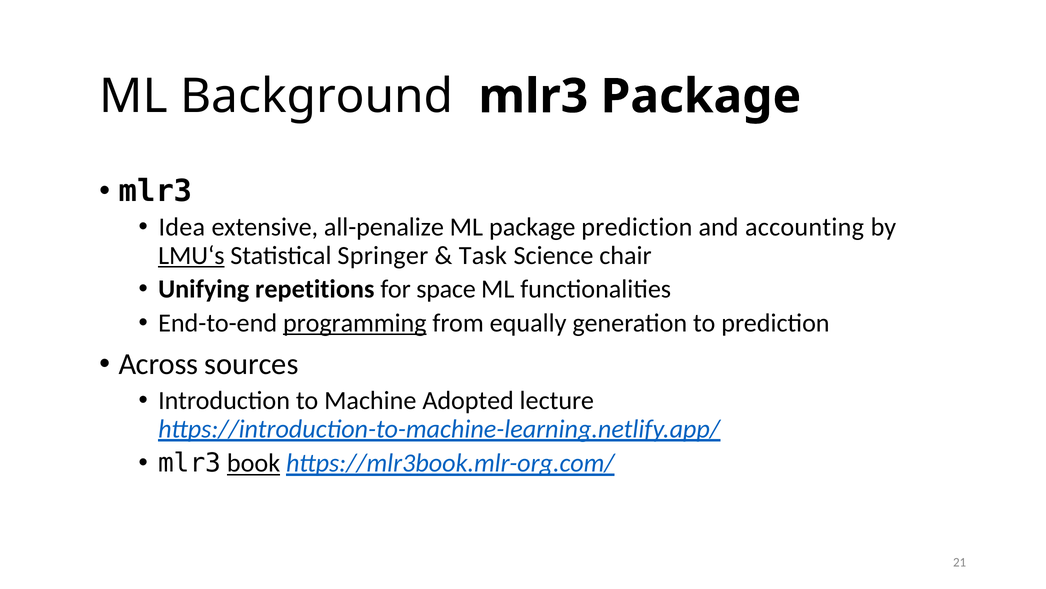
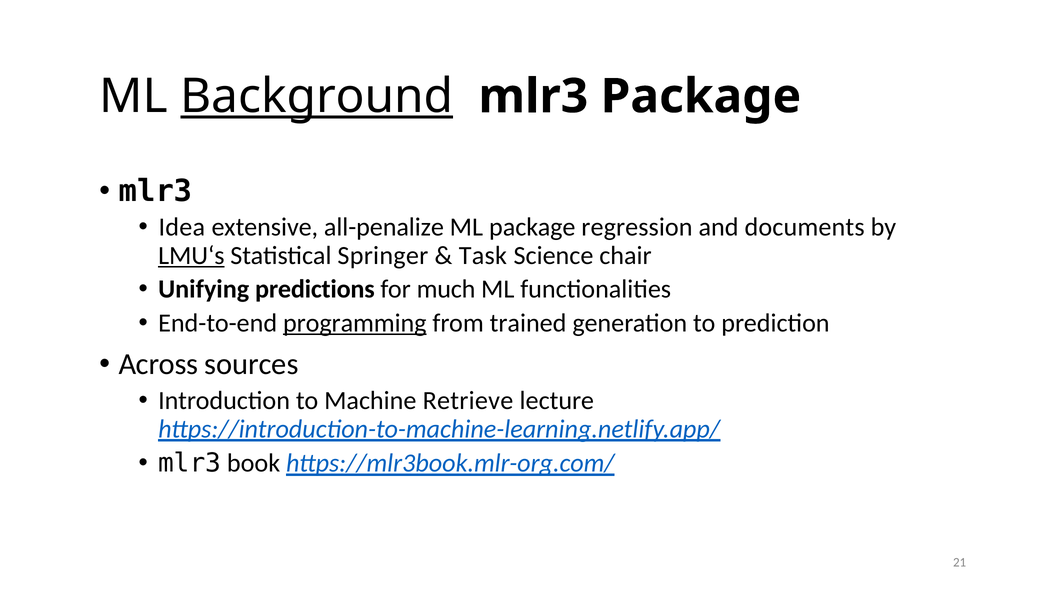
Background underline: none -> present
package prediction: prediction -> regression
accounting: accounting -> documents
repetitions: repetitions -> predictions
space: space -> much
equally: equally -> trained
Adopted: Adopted -> Retrieve
book underline: present -> none
